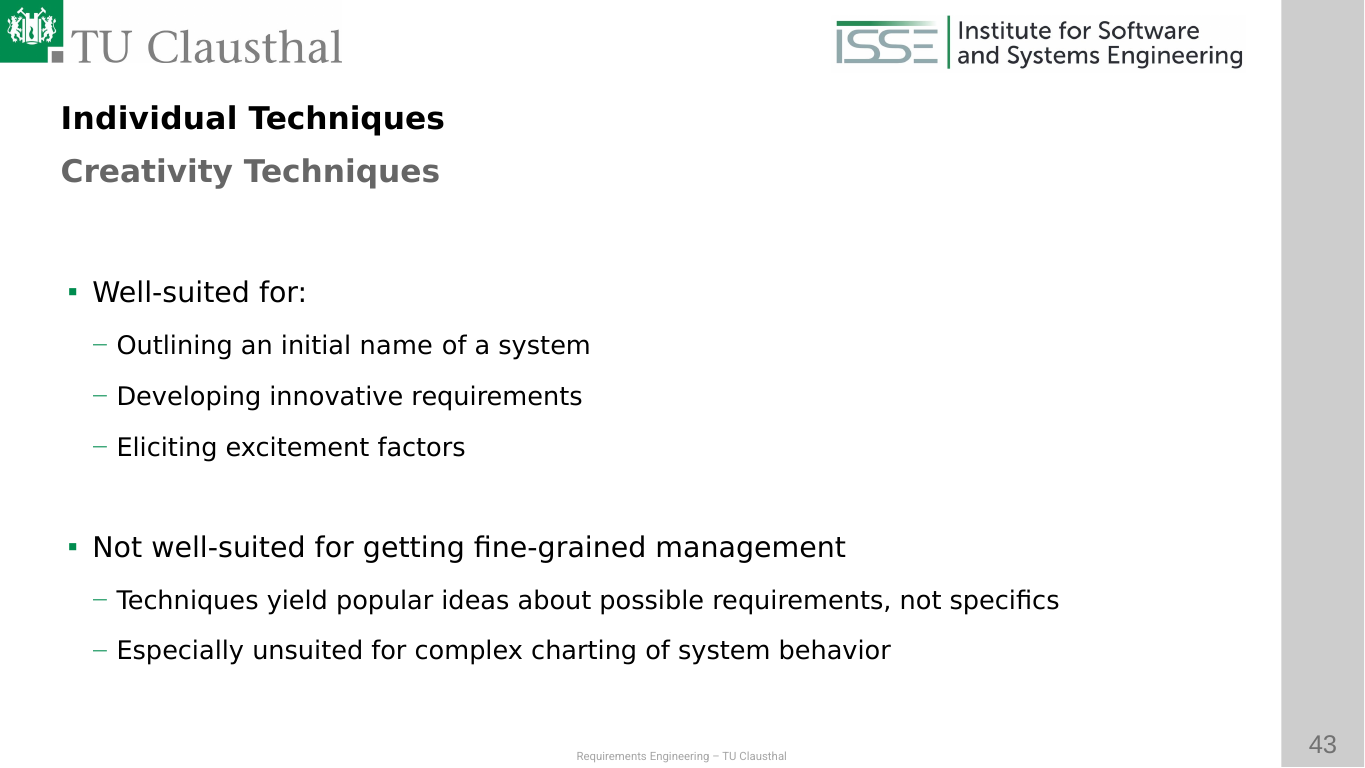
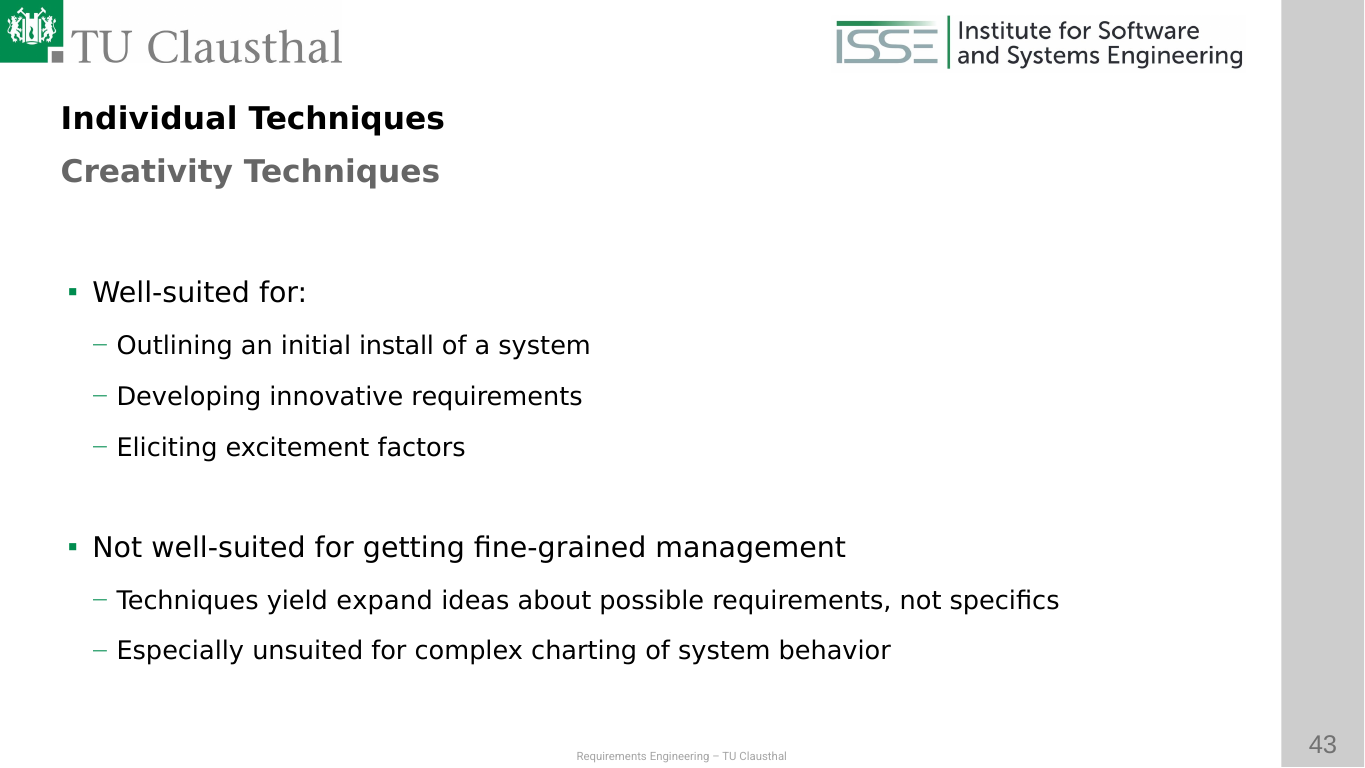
name: name -> install
popular: popular -> expand
